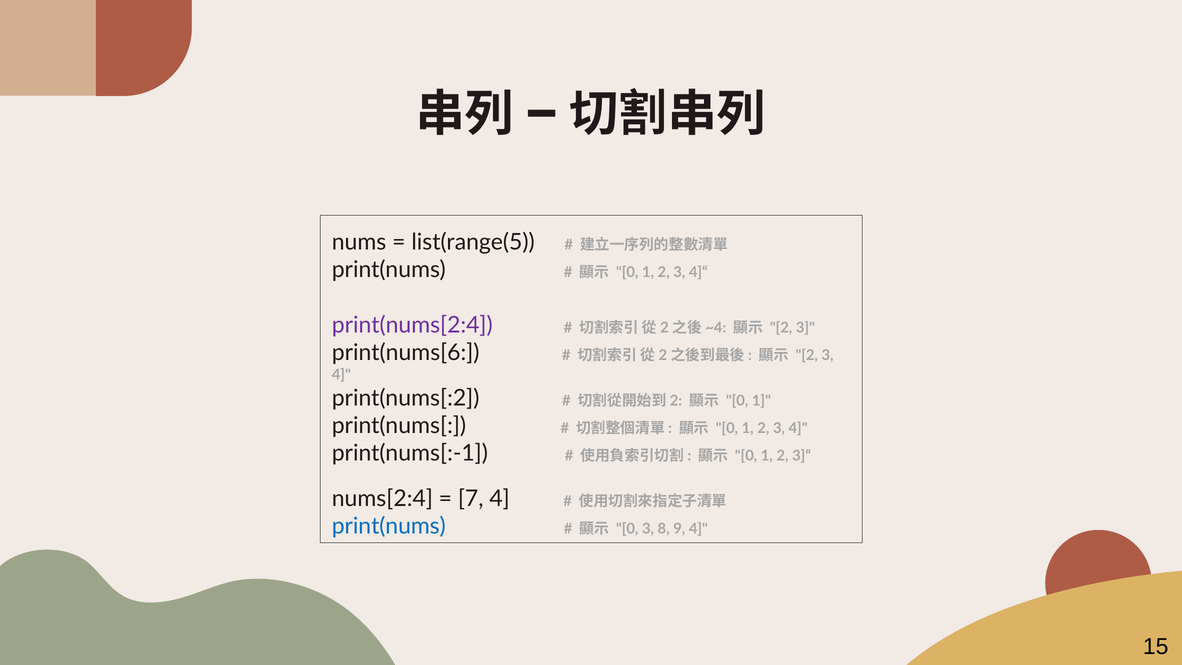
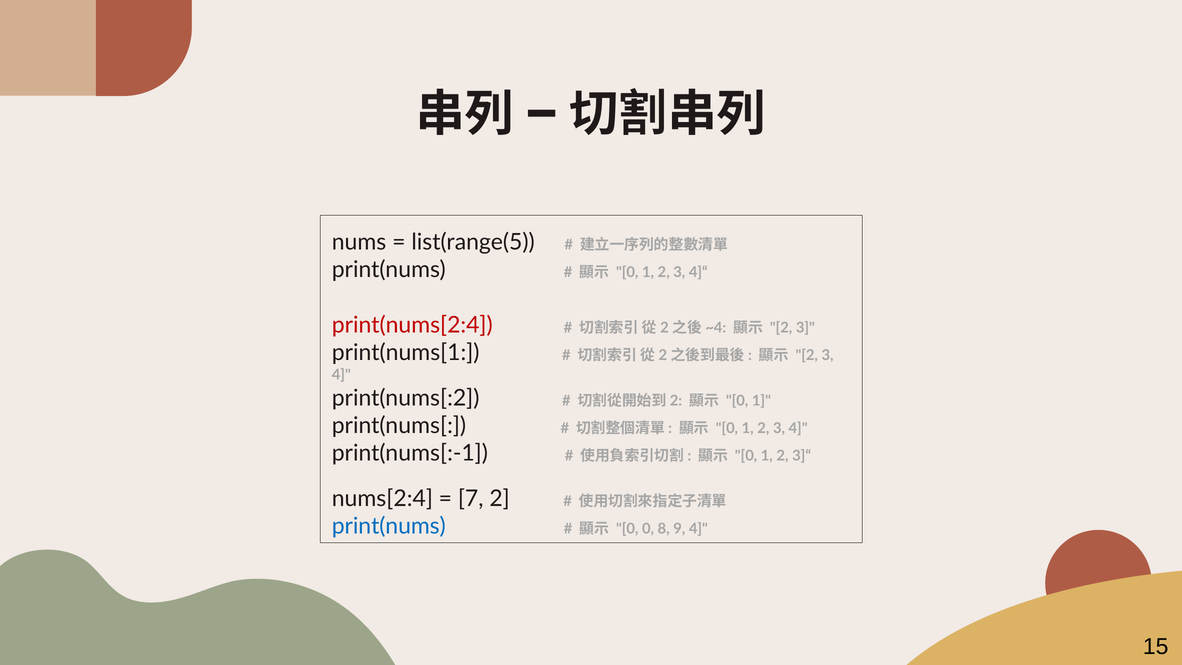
print(nums[2:4 colour: purple -> red
print(nums[6: print(nums[6 -> print(nums[1
7 4: 4 -> 2
0 3: 3 -> 0
